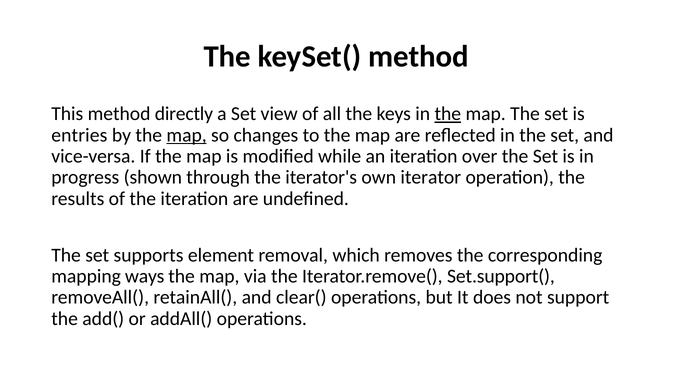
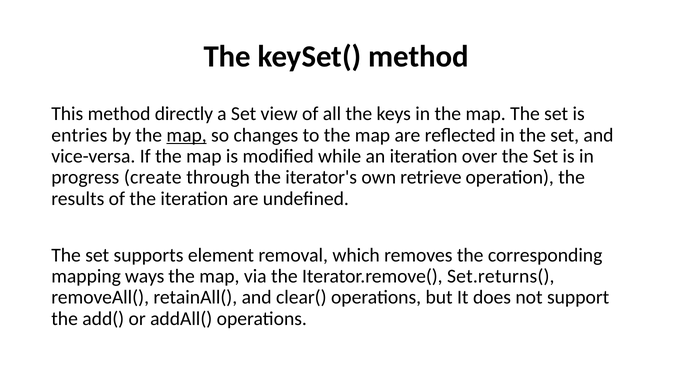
the at (448, 114) underline: present -> none
shown: shown -> create
iterator: iterator -> retrieve
Set.support(: Set.support( -> Set.returns(
